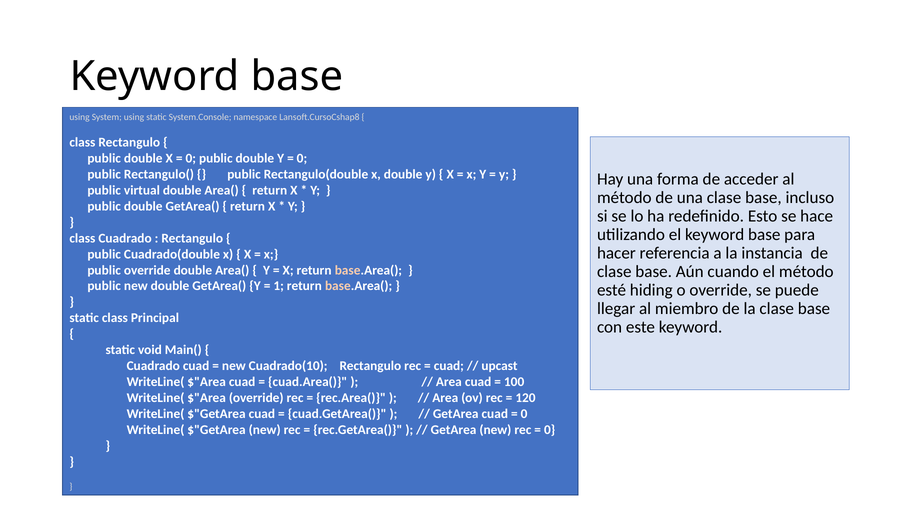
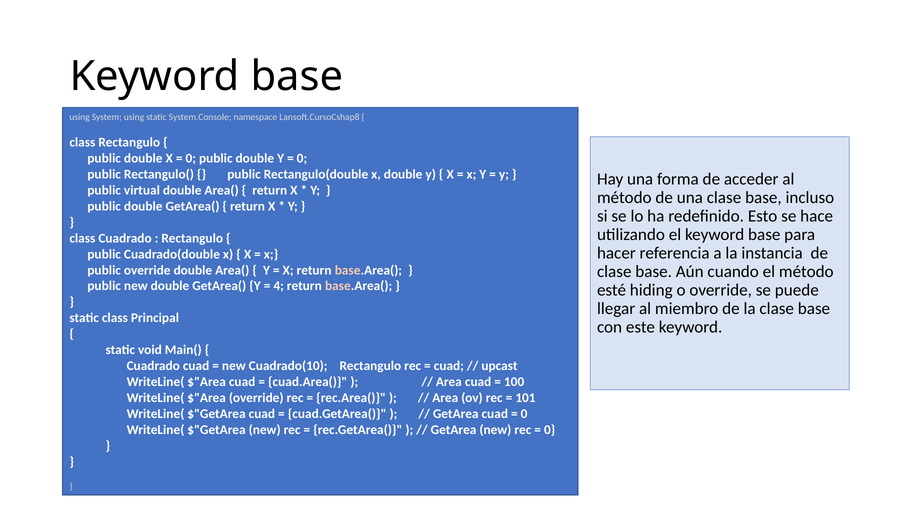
1: 1 -> 4
120: 120 -> 101
